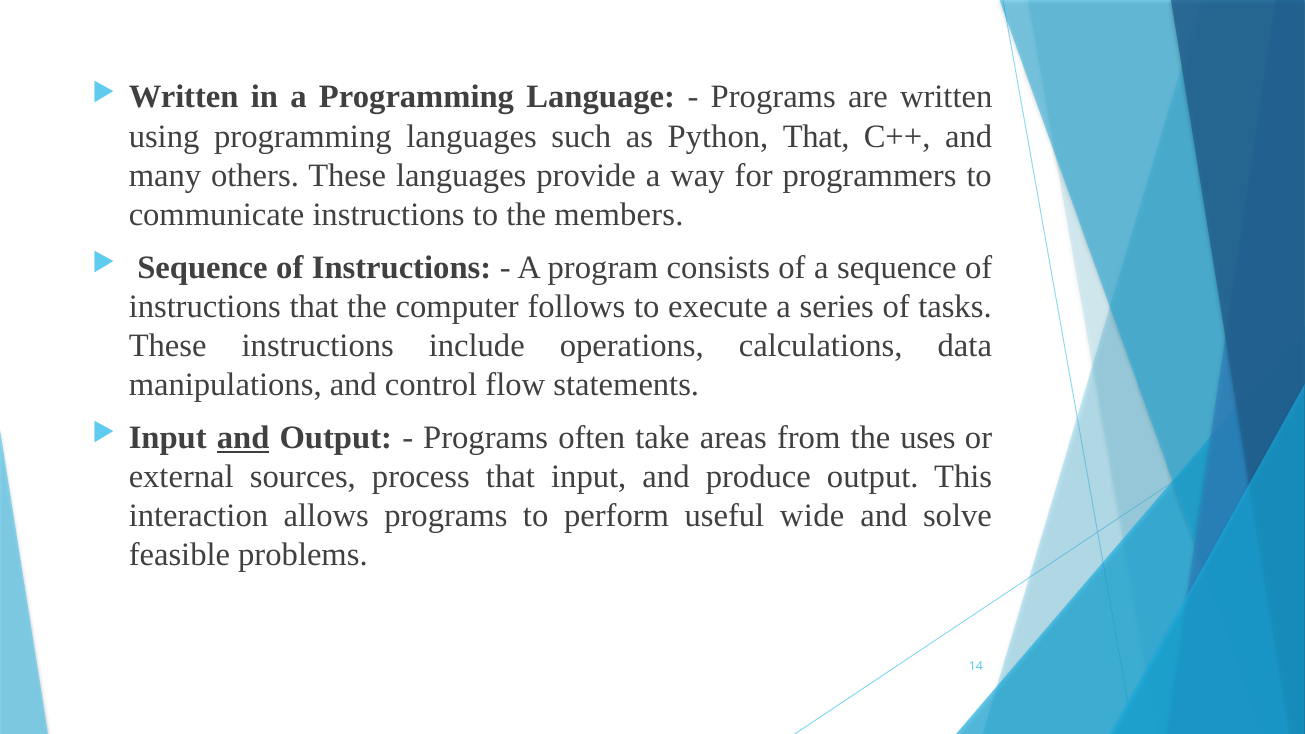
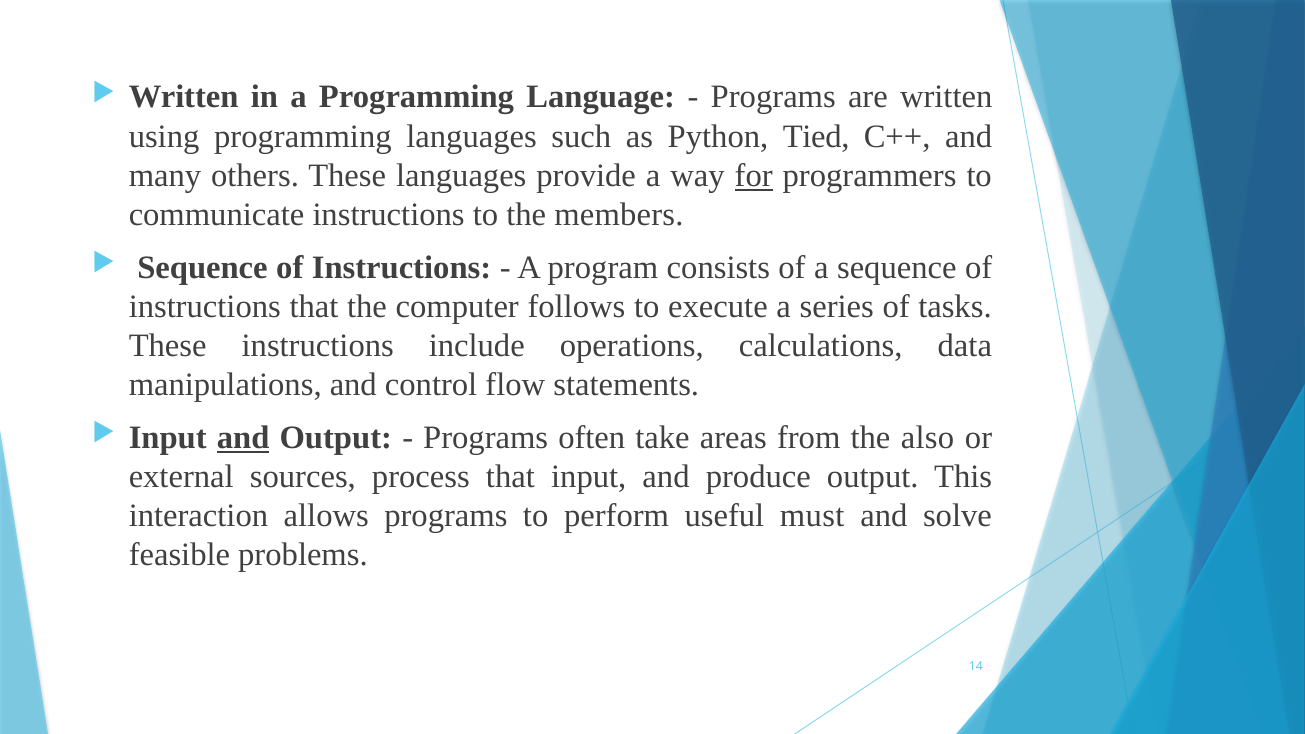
Python That: That -> Tied
for underline: none -> present
uses: uses -> also
wide: wide -> must
